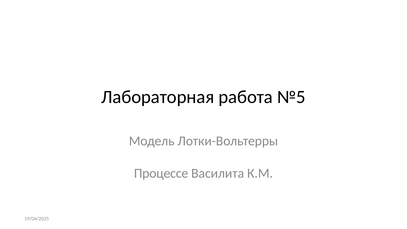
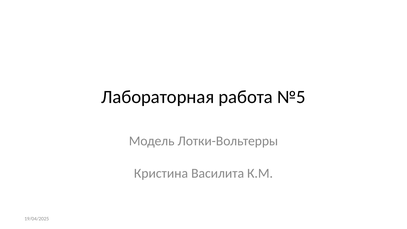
Процессе: Процессе -> Кристина
